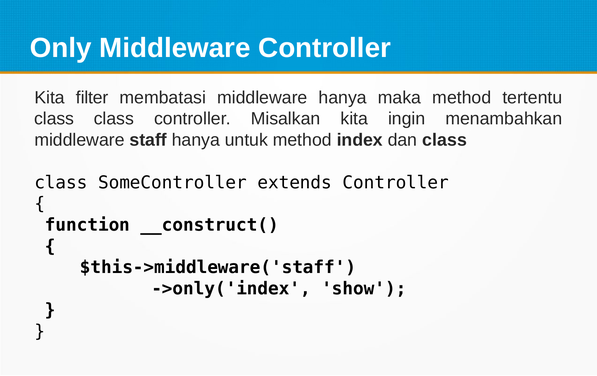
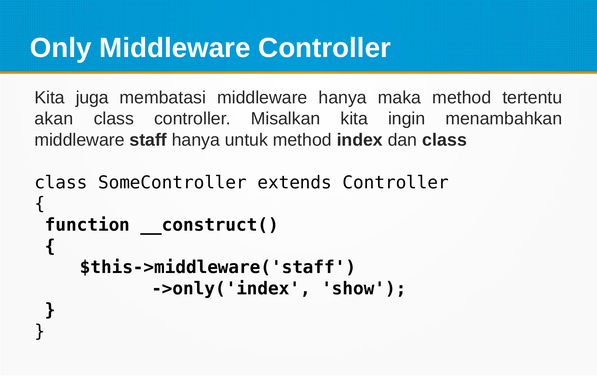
filter: filter -> juga
class at (54, 119): class -> akan
